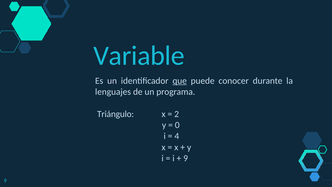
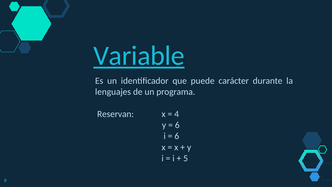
Variable underline: none -> present
que underline: present -> none
conocer: conocer -> carácter
Triángulo: Triángulo -> Reservan
2: 2 -> 4
0 at (177, 125): 0 -> 6
4 at (177, 136): 4 -> 6
9 at (186, 158): 9 -> 5
